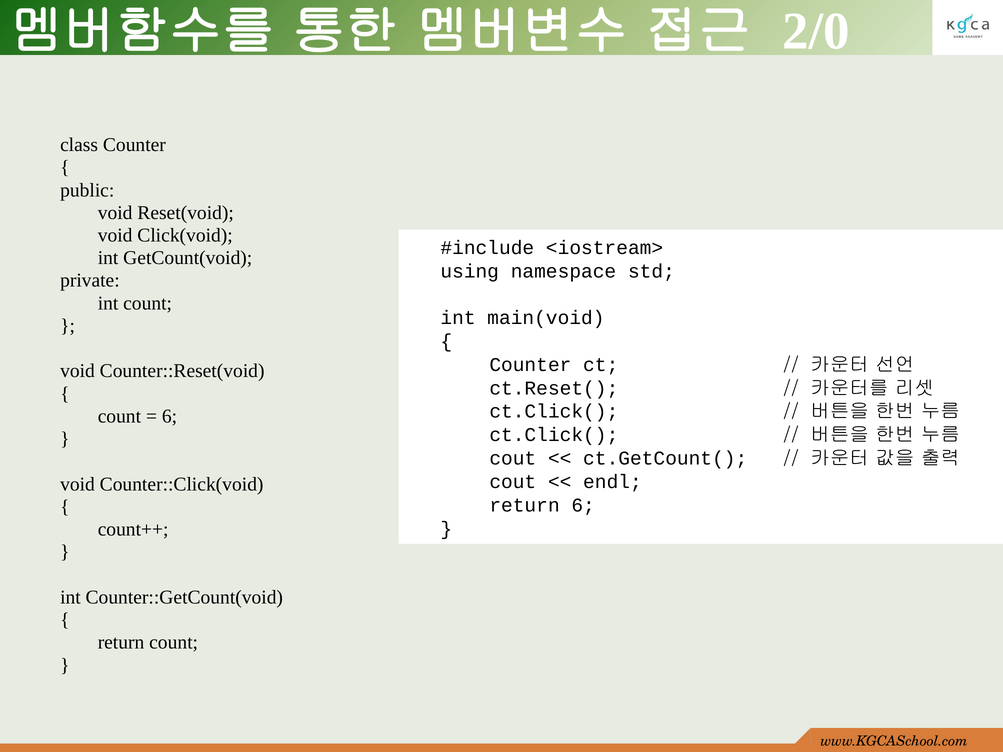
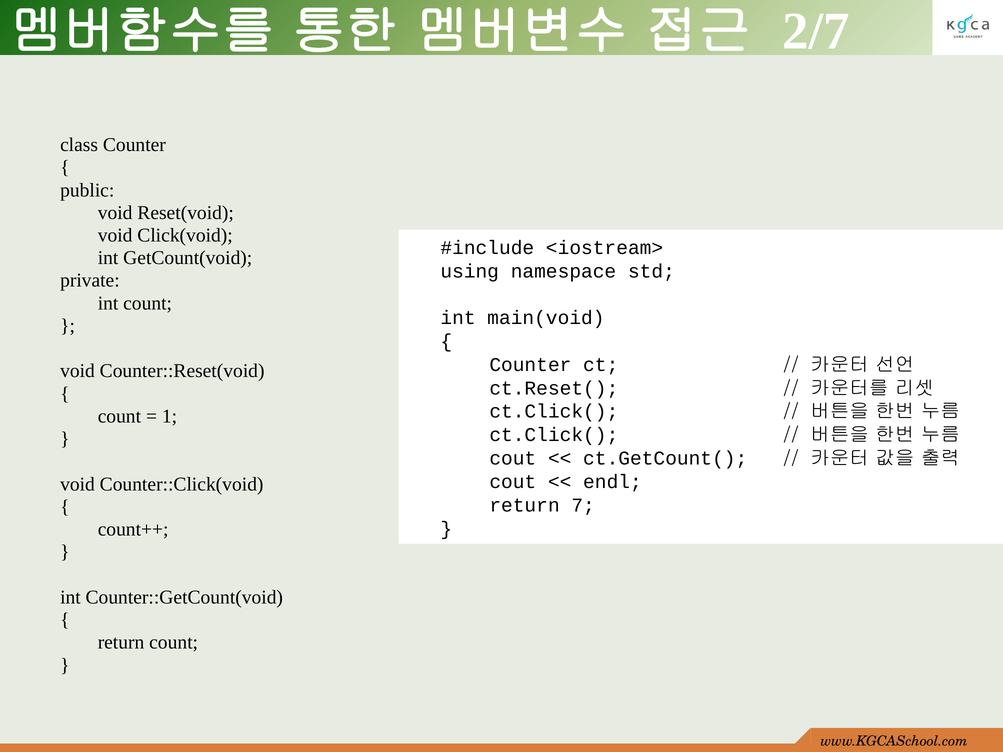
2/0: 2/0 -> 2/7
6 at (169, 416): 6 -> 1
return 6: 6 -> 7
